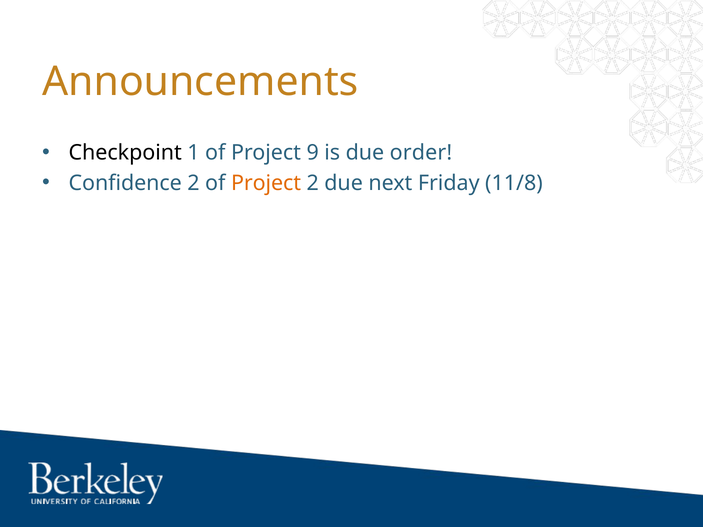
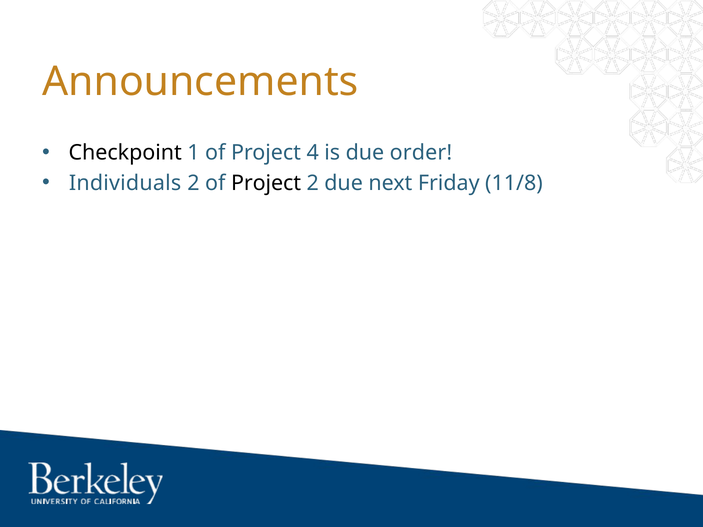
9: 9 -> 4
Confidence: Confidence -> Individuals
Project at (266, 183) colour: orange -> black
